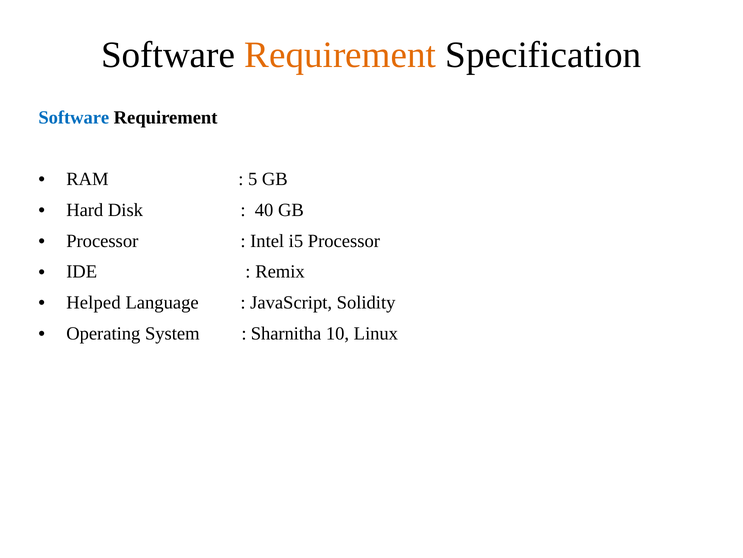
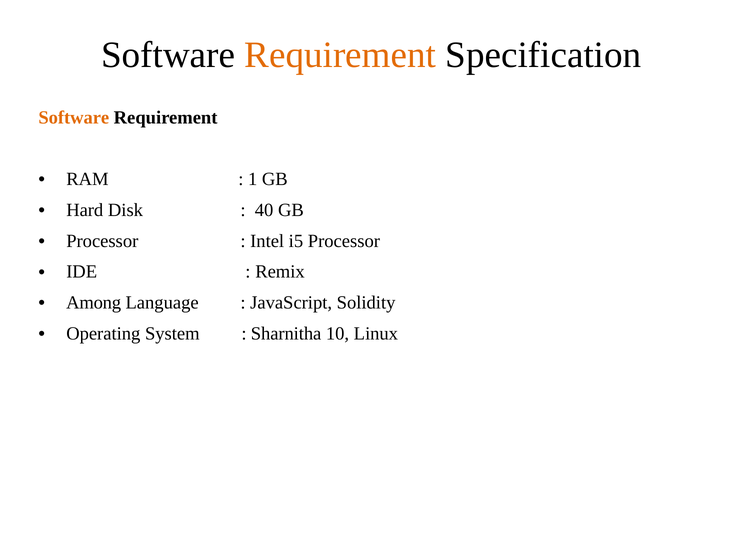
Software at (74, 117) colour: blue -> orange
5: 5 -> 1
Helped: Helped -> Among
